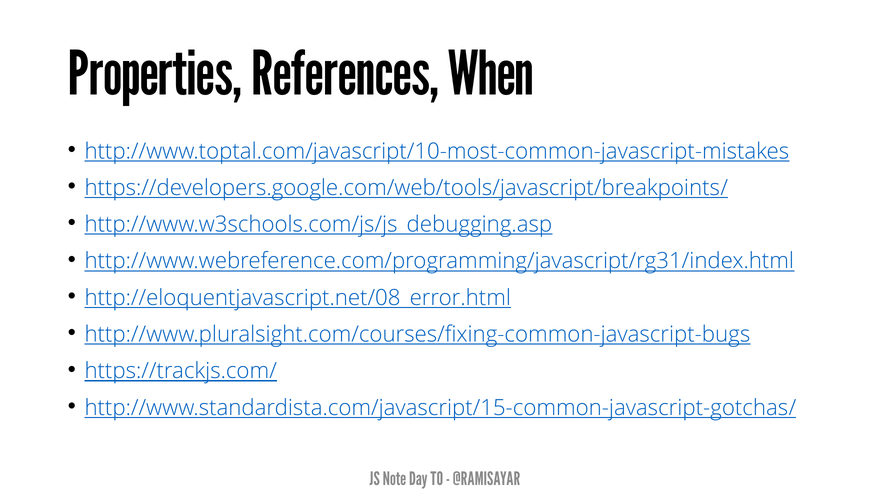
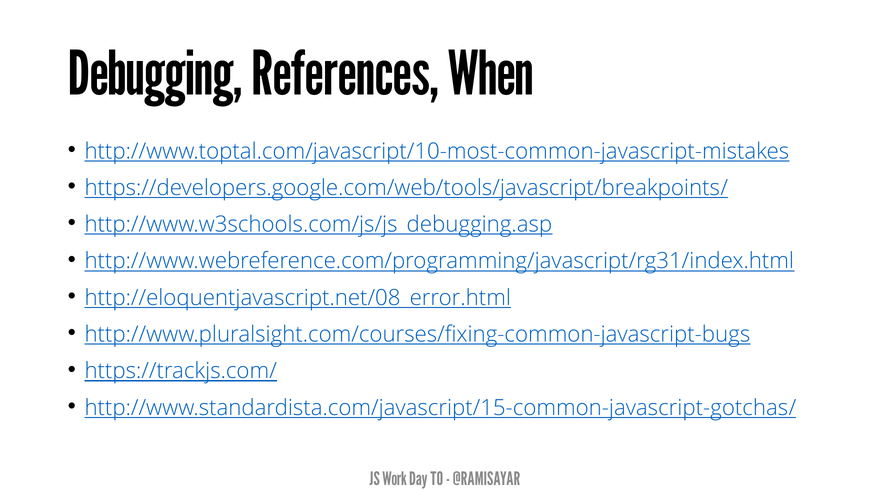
Properties: Properties -> Debugging
Note: Note -> Work
